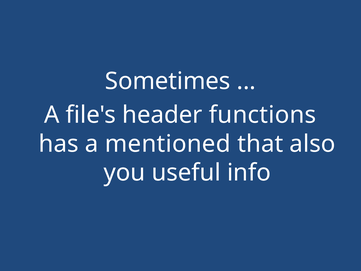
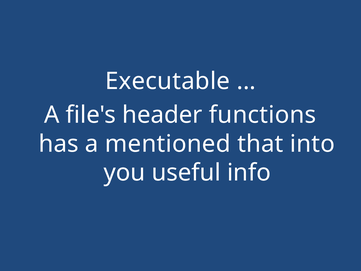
Sometimes: Sometimes -> Executable
also: also -> into
